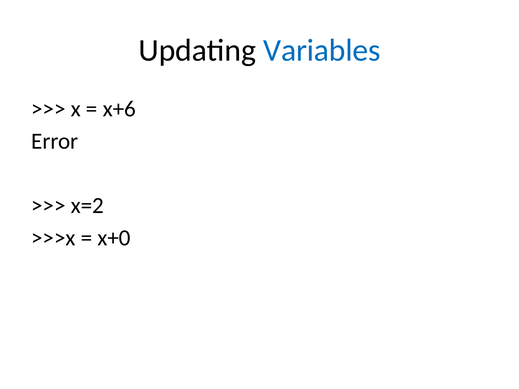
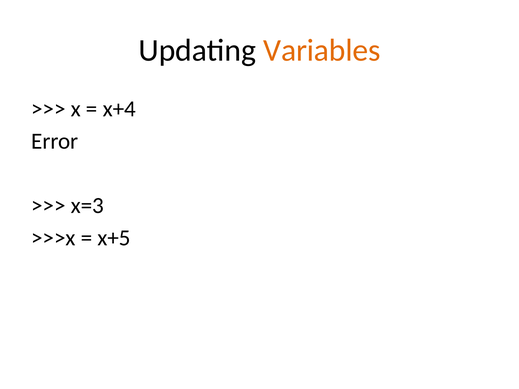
Variables colour: blue -> orange
x+6: x+6 -> x+4
x=2: x=2 -> x=3
x+0: x+0 -> x+5
